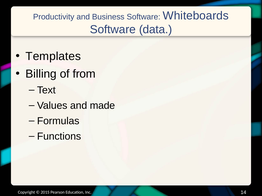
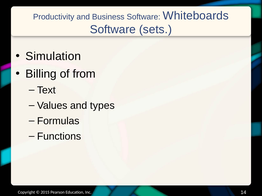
data: data -> sets
Templates: Templates -> Simulation
made: made -> types
